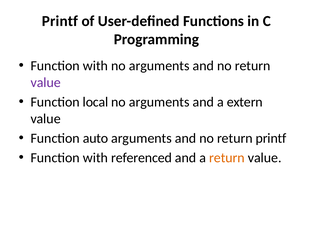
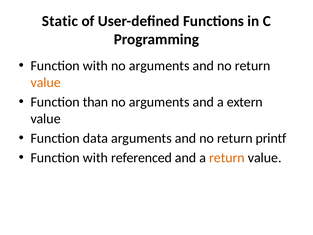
Printf at (60, 21): Printf -> Static
value at (46, 82) colour: purple -> orange
local: local -> than
auto: auto -> data
